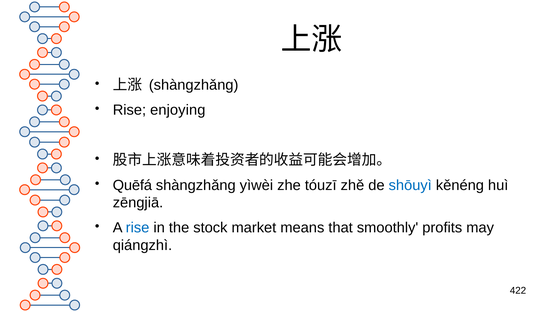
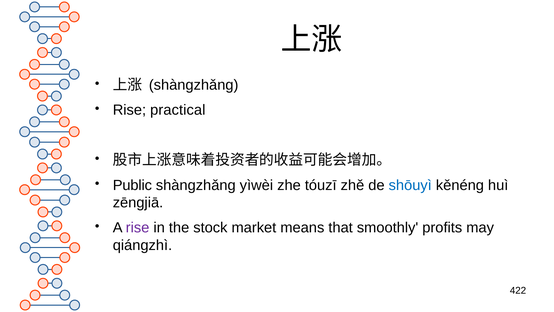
enjoying: enjoying -> practical
Quēfá: Quēfá -> Public
rise at (138, 228) colour: blue -> purple
